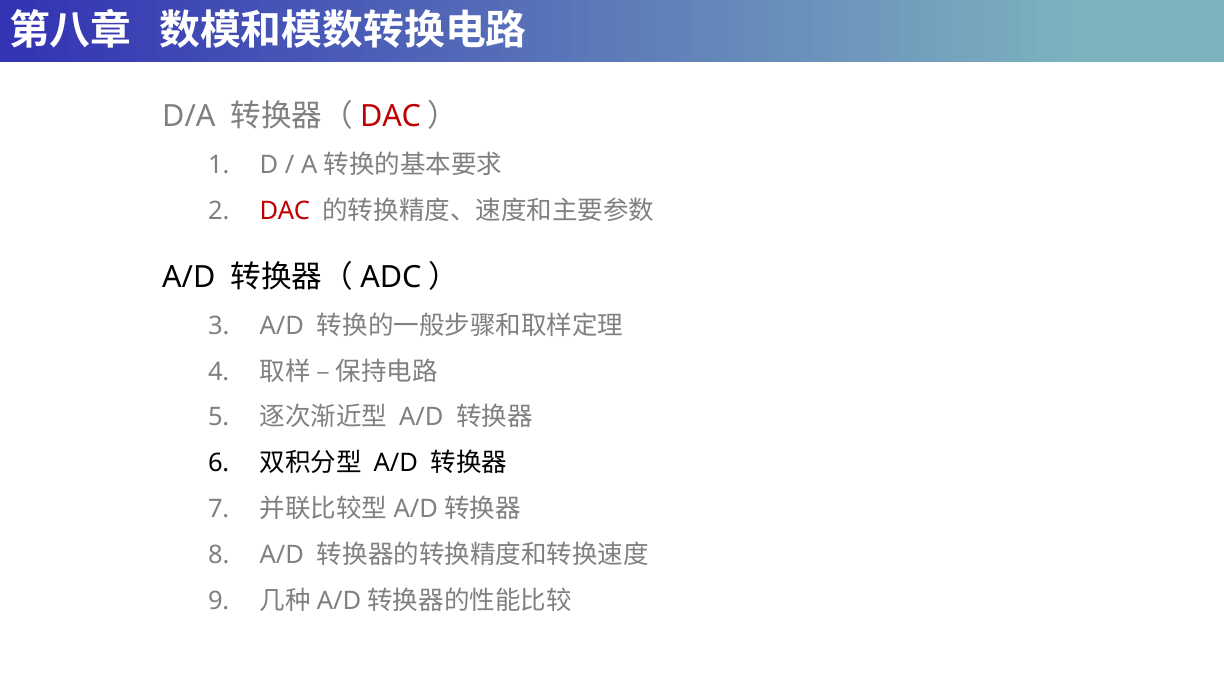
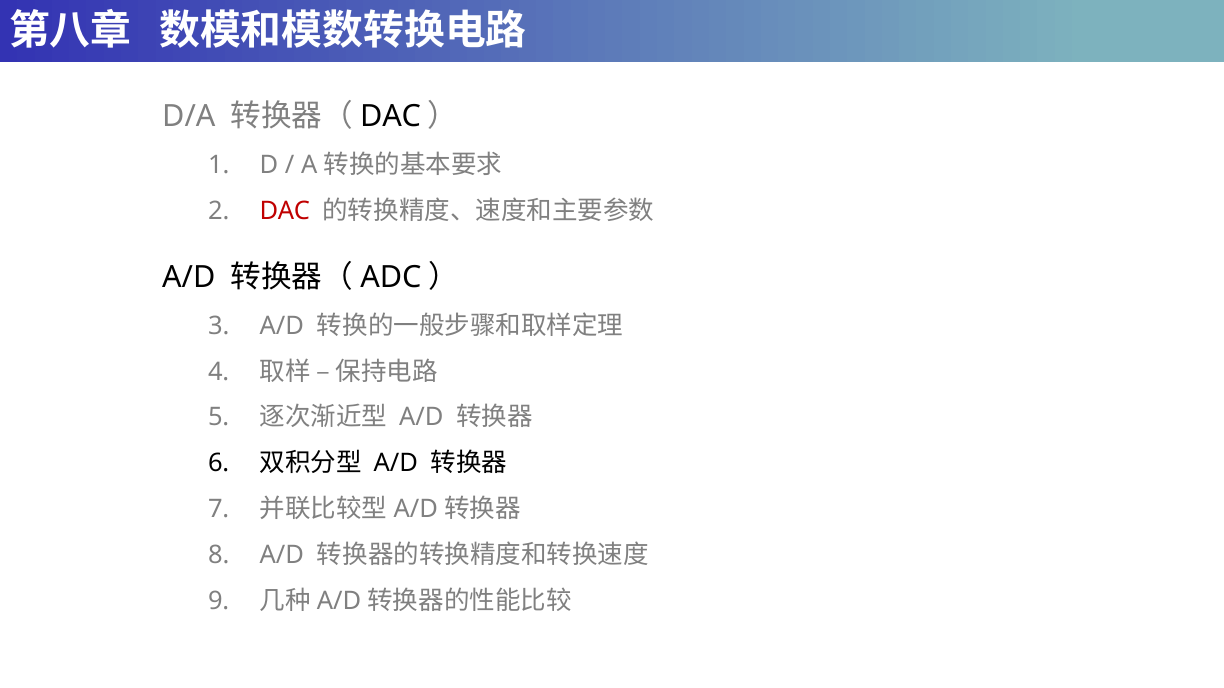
DAC at (391, 117) colour: red -> black
